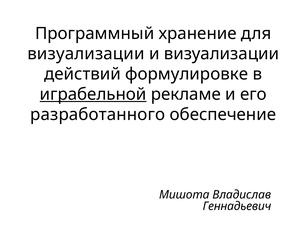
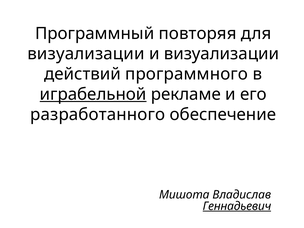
хранение: хранение -> повторяя
формулировке: формулировке -> программного
Геннадьевич underline: none -> present
